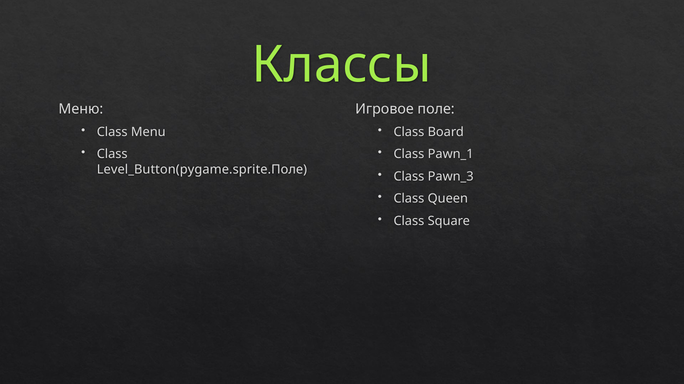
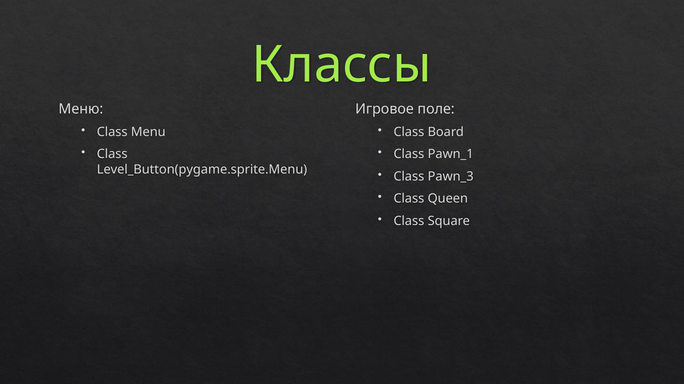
Level_Button(pygame.sprite.Поле: Level_Button(pygame.sprite.Поле -> Level_Button(pygame.sprite.Menu
